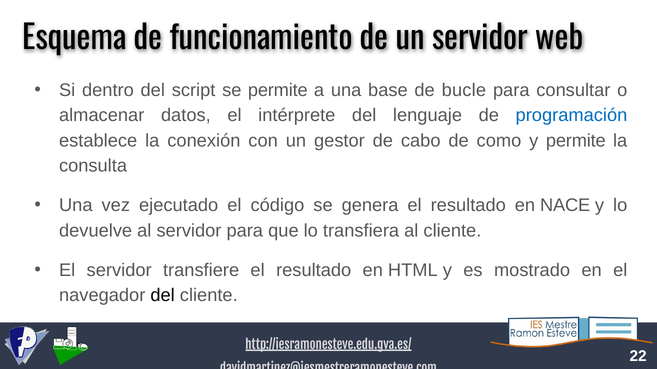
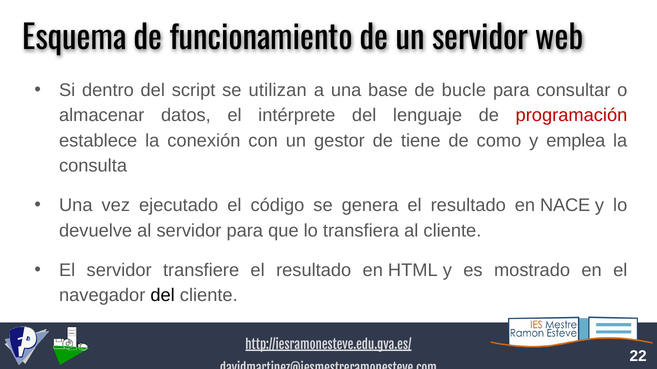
se permite: permite -> utilizan
programación colour: blue -> red
cabo: cabo -> tiene
y permite: permite -> emplea
